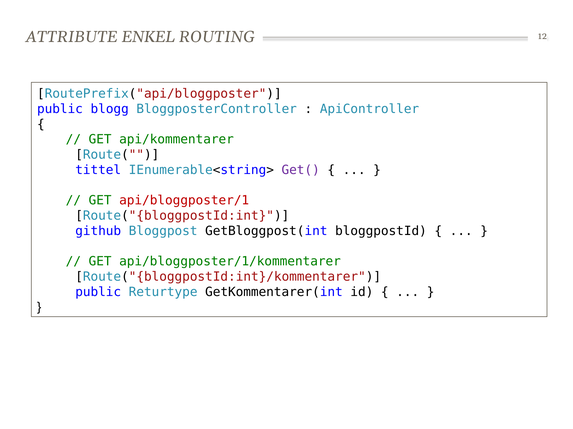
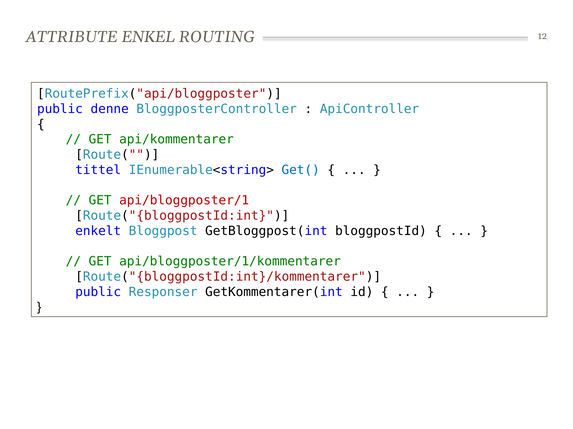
blogg: blogg -> denne
Get( colour: purple -> blue
github: github -> enkelt
Returtype: Returtype -> Responser
